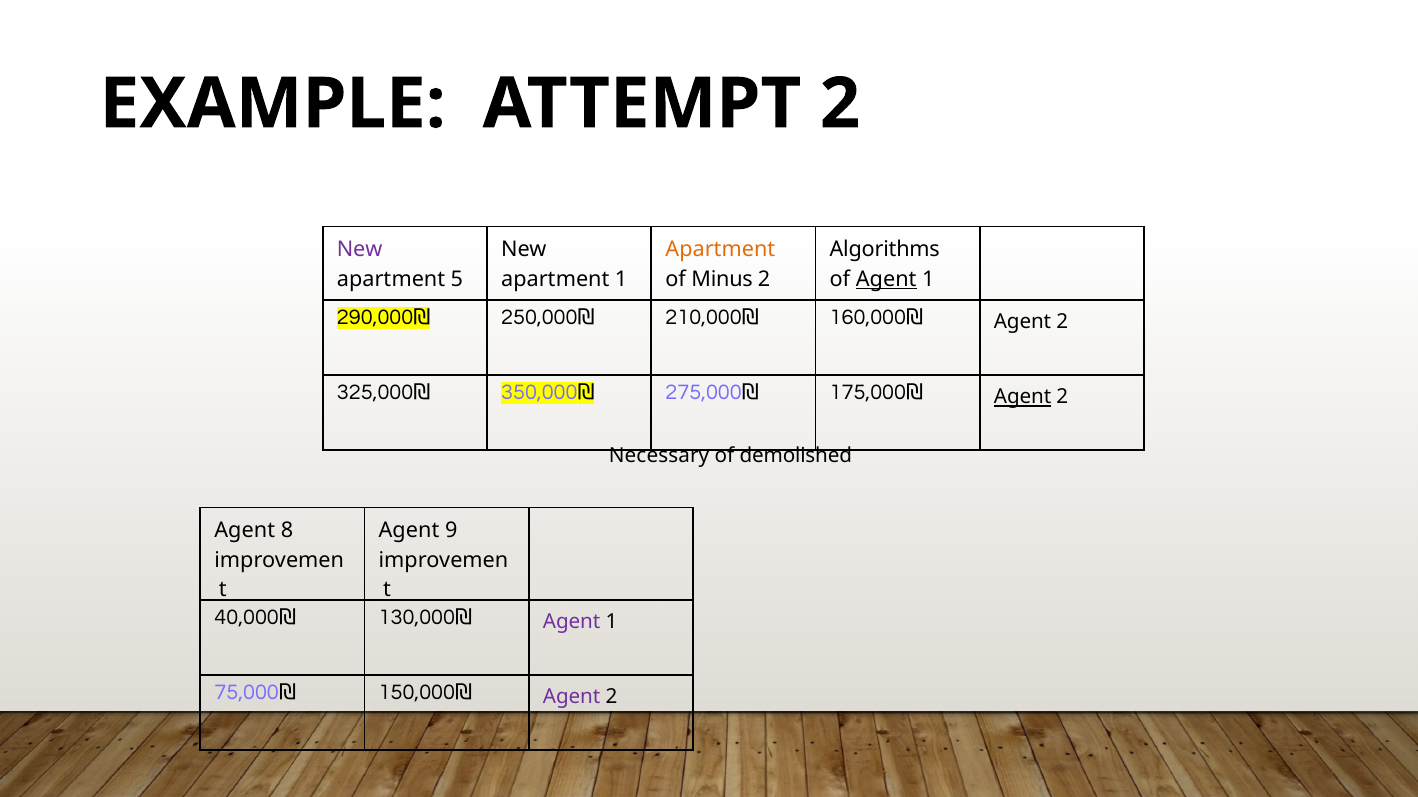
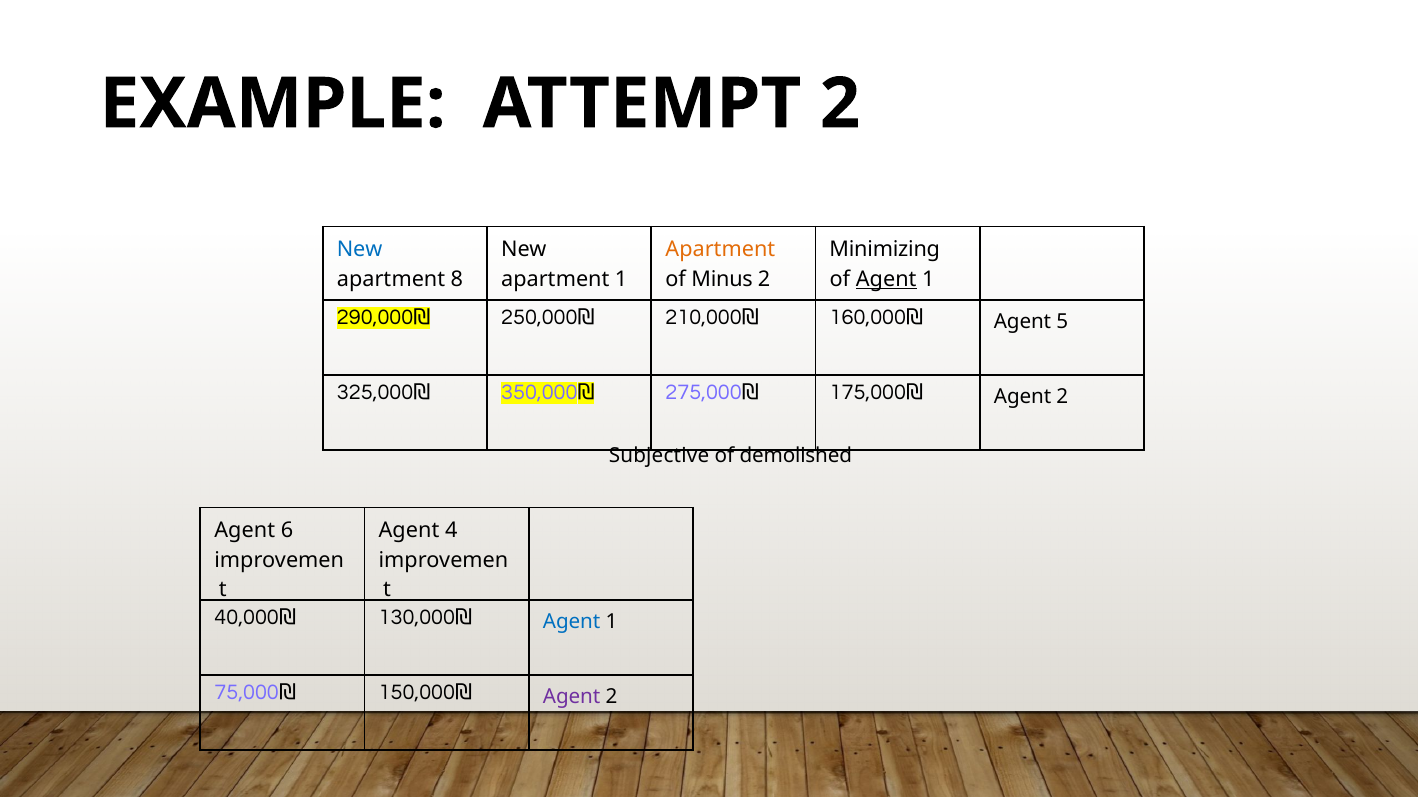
New at (360, 250) colour: purple -> blue
Algorithms: Algorithms -> Minimizing
5: 5 -> 8
2 at (1062, 322): 2 -> 5
Agent at (1023, 397) underline: present -> none
Necessary: Necessary -> Subjective
8: 8 -> 6
9: 9 -> 4
Agent at (572, 623) colour: purple -> blue
